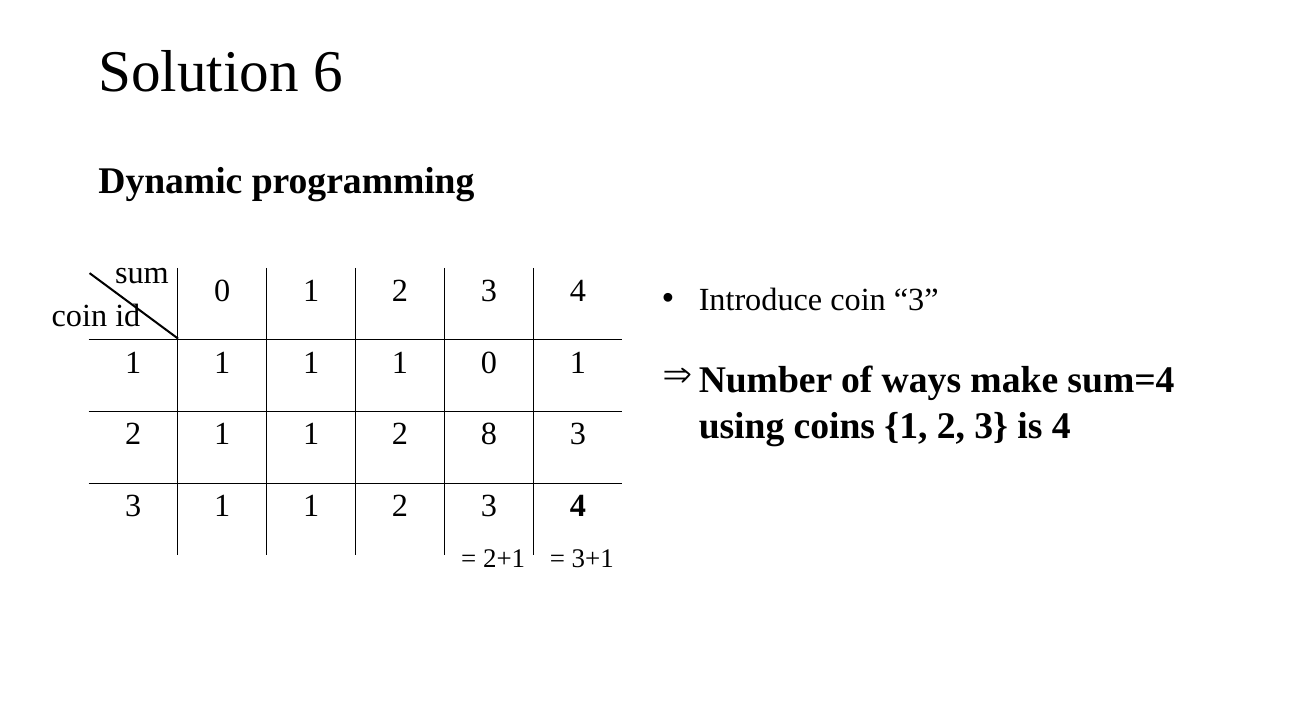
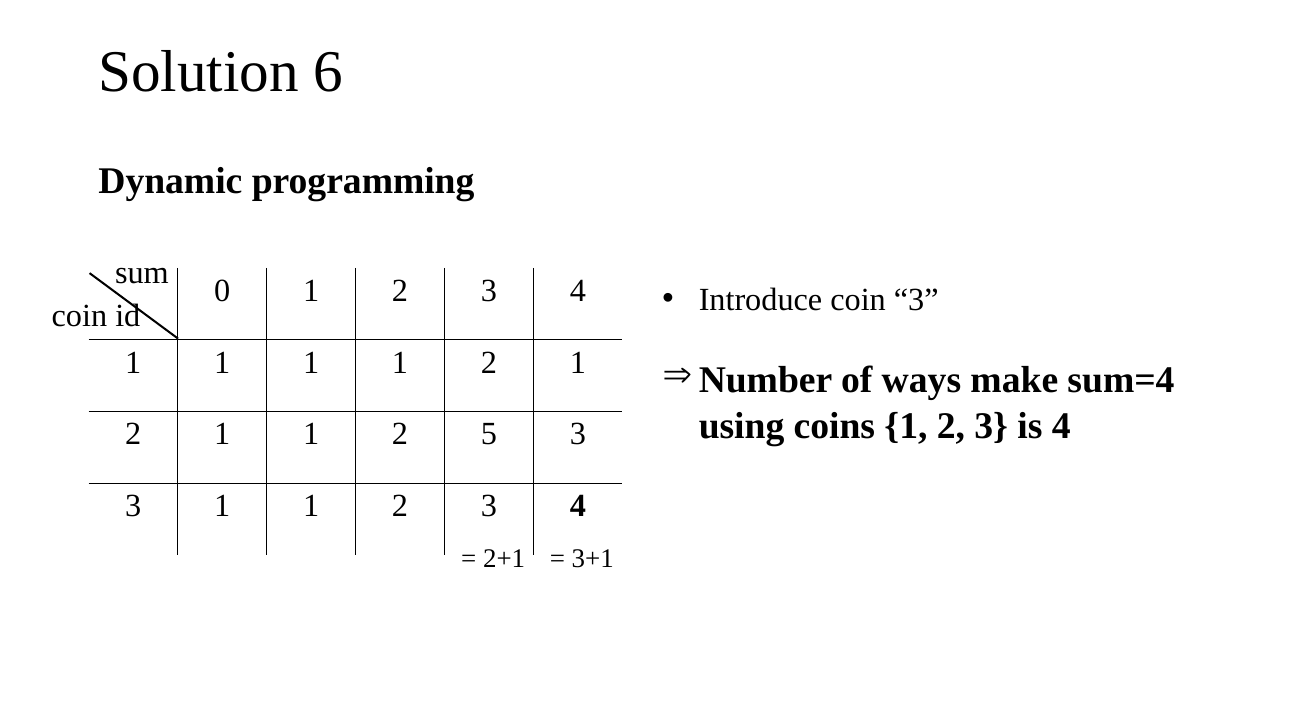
1 1 1 0: 0 -> 2
8: 8 -> 5
